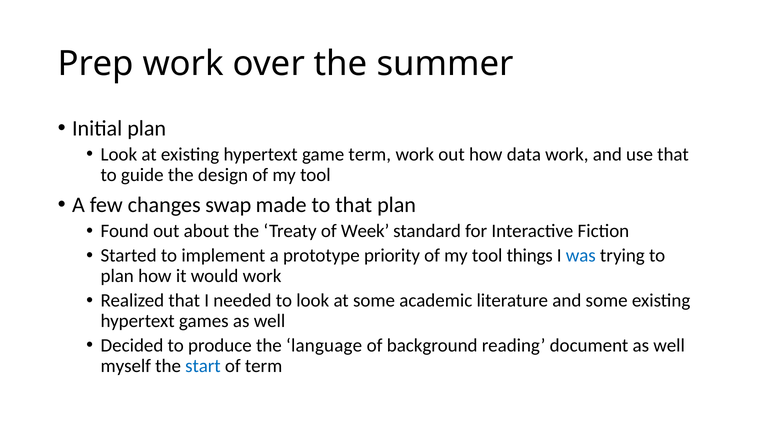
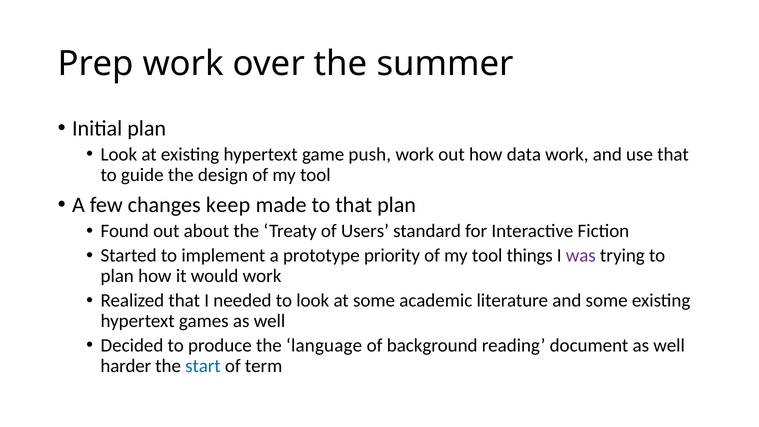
game term: term -> push
swap: swap -> keep
Week: Week -> Users
was colour: blue -> purple
myself: myself -> harder
